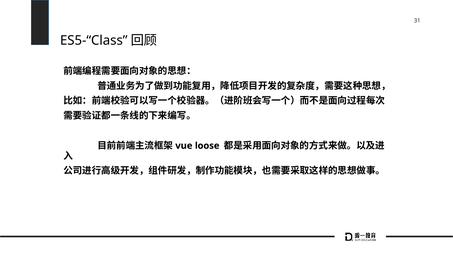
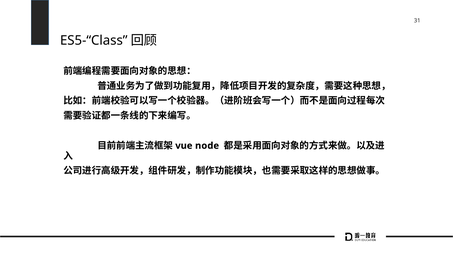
loose: loose -> node
